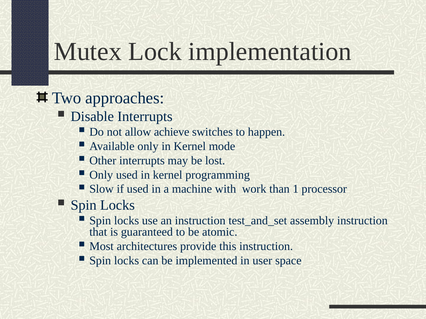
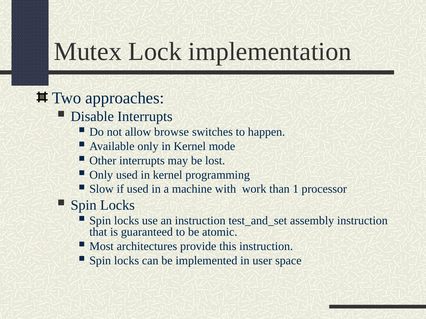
achieve: achieve -> browse
